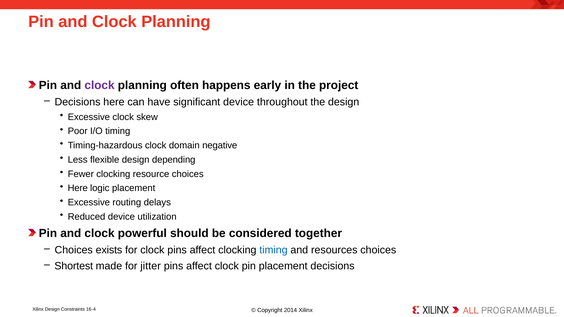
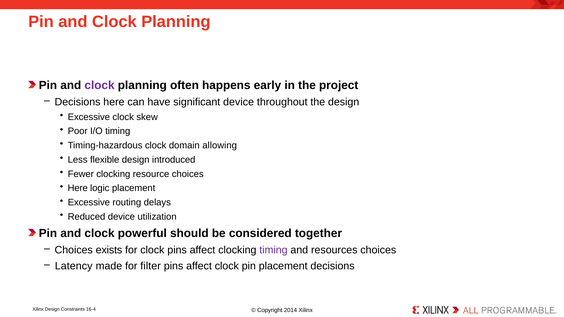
negative: negative -> allowing
depending: depending -> introduced
timing at (273, 250) colour: blue -> purple
Shortest: Shortest -> Latency
jitter: jitter -> filter
